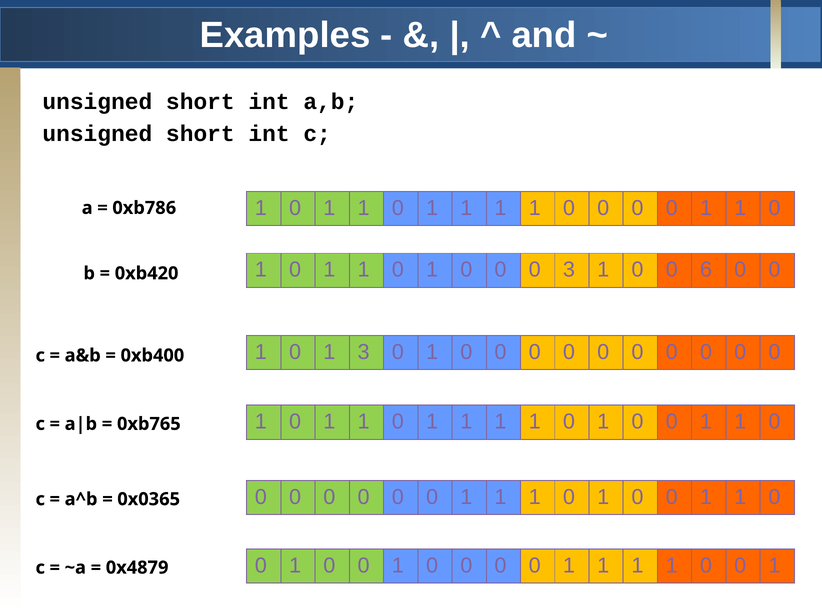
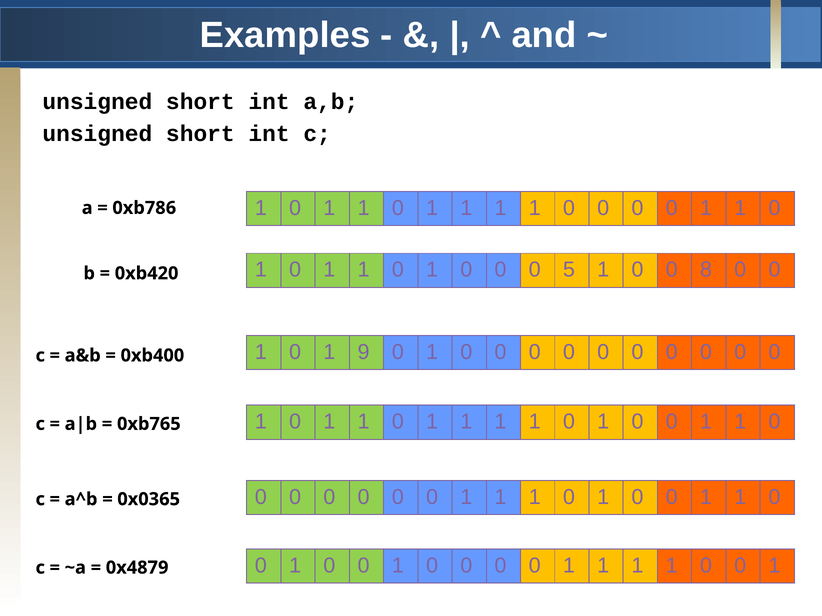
0 3: 3 -> 5
6: 6 -> 8
1 3: 3 -> 9
